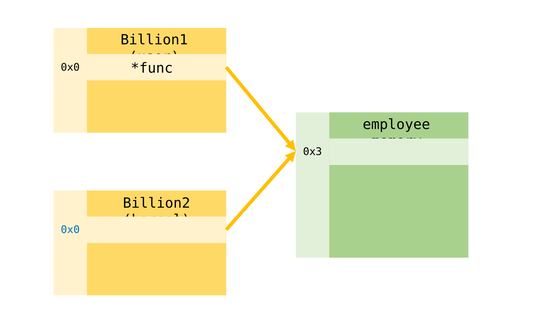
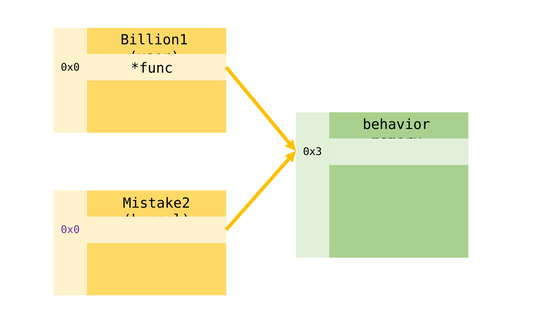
employee: employee -> behavior
Billion2: Billion2 -> Mistake2
0x0 at (70, 230) colour: blue -> purple
